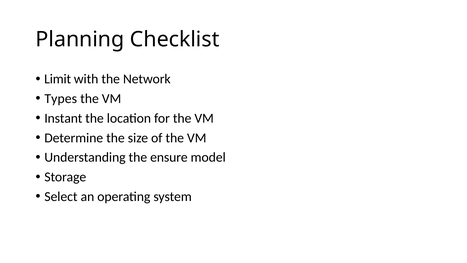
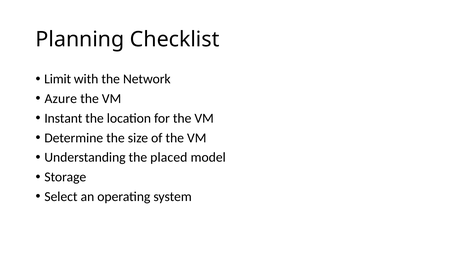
Types: Types -> Azure
ensure: ensure -> placed
